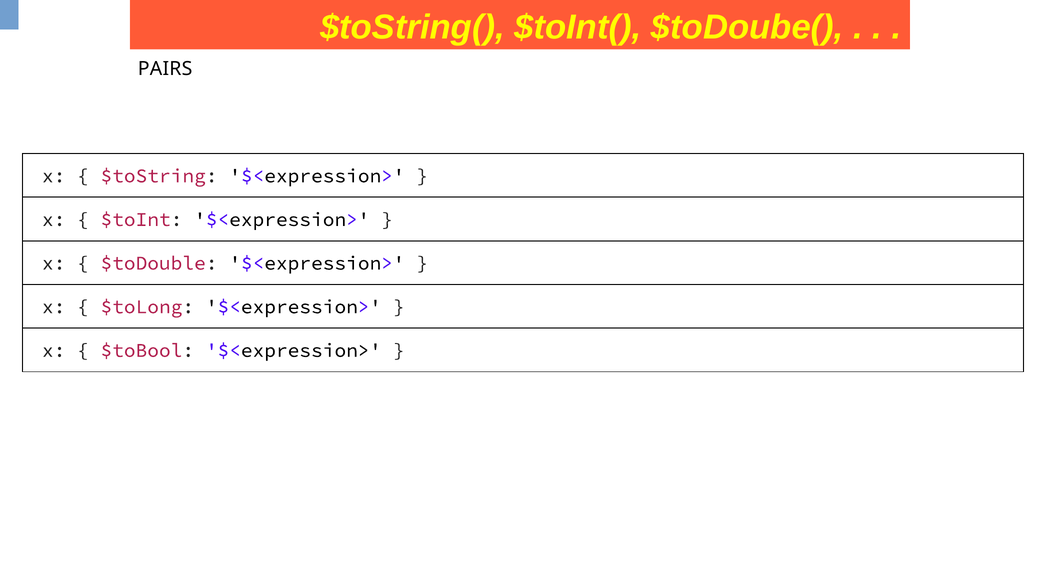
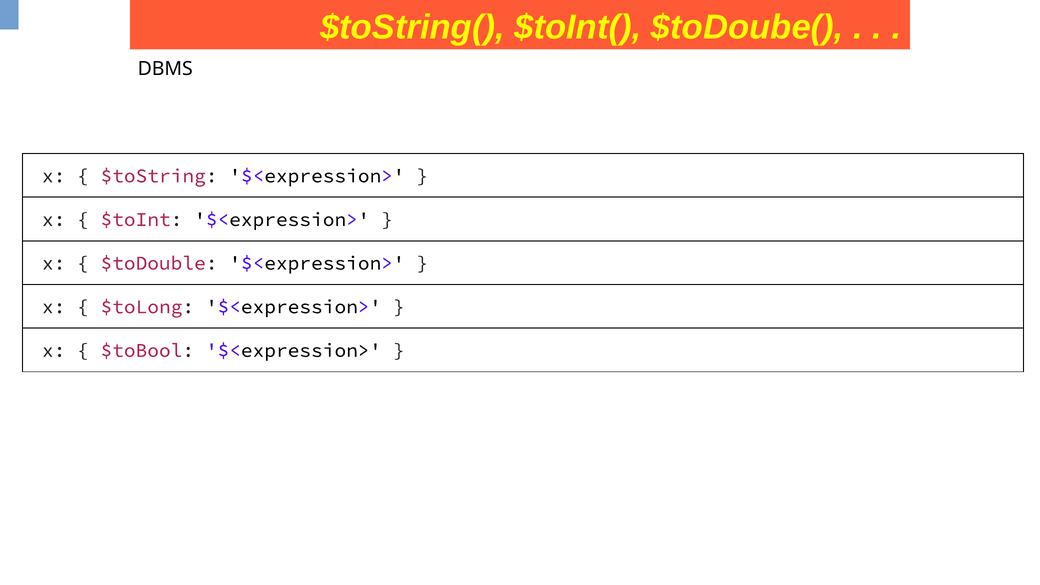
PAIRS: PAIRS -> DBMS
